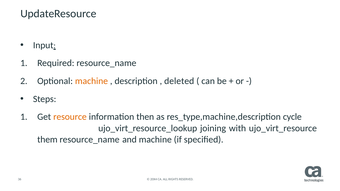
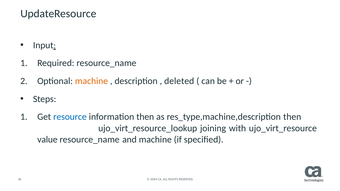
resource colour: orange -> blue
res_type,machine,description cycle: cycle -> then
them: them -> value
